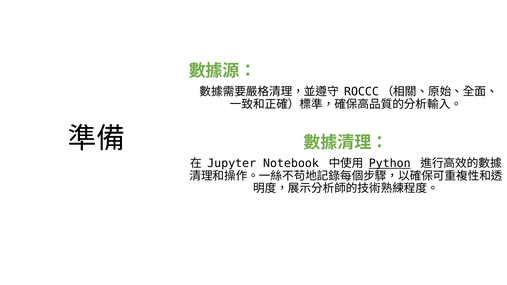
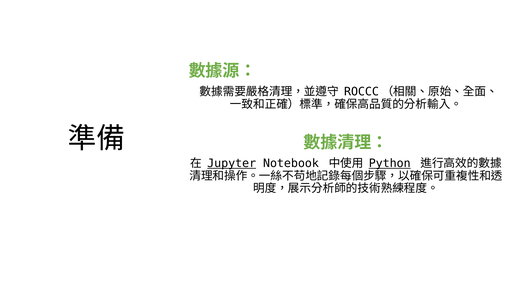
Jupyter underline: none -> present
